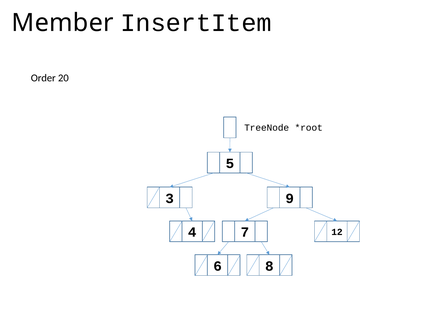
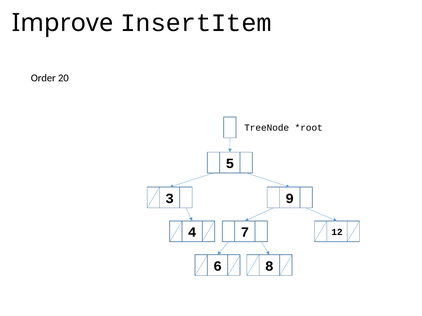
Member: Member -> Improve
